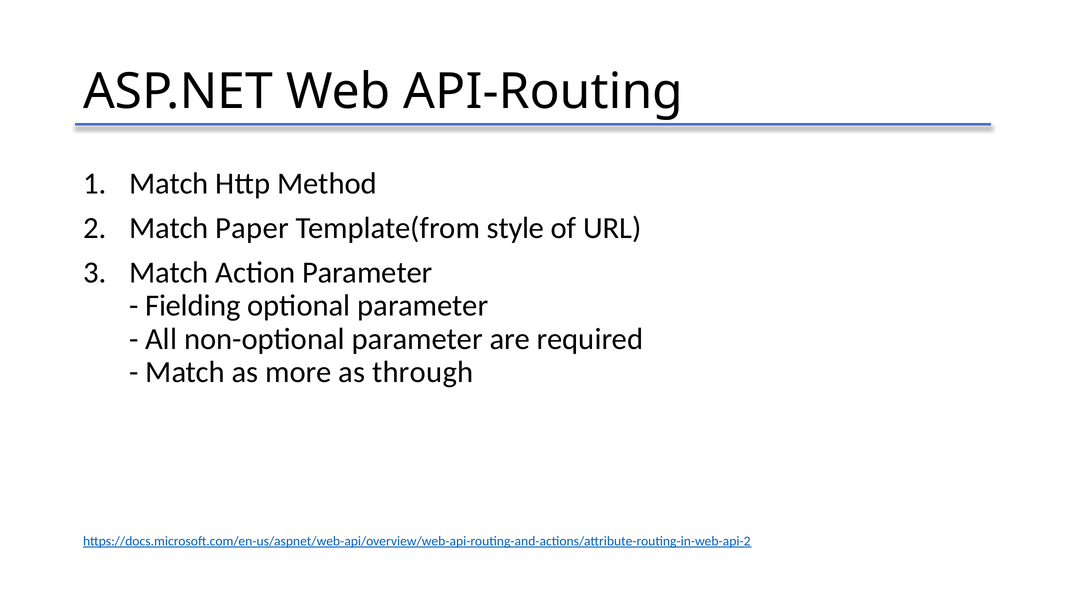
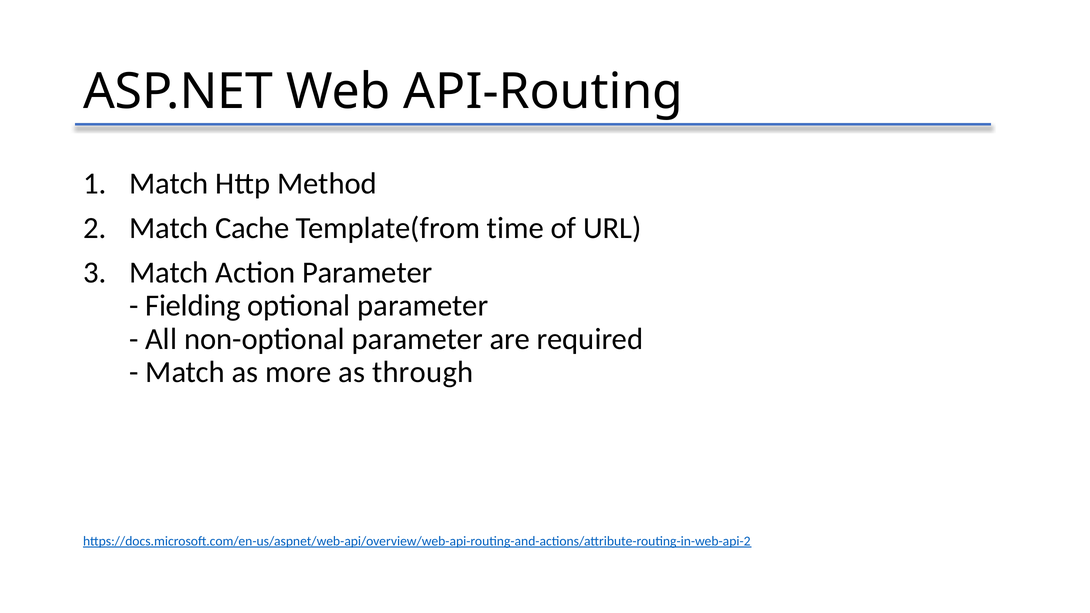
Paper: Paper -> Cache
style: style -> time
